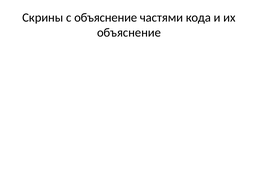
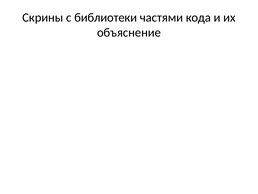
с объяснение: объяснение -> библиотеки
